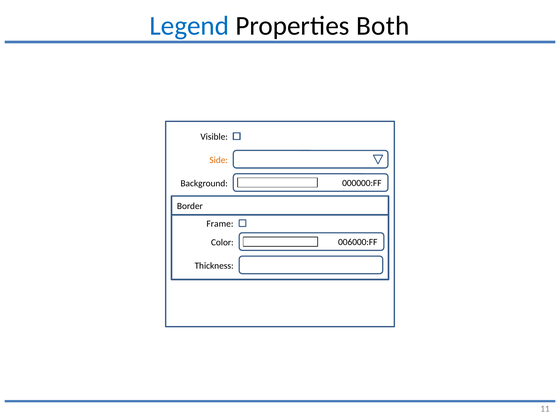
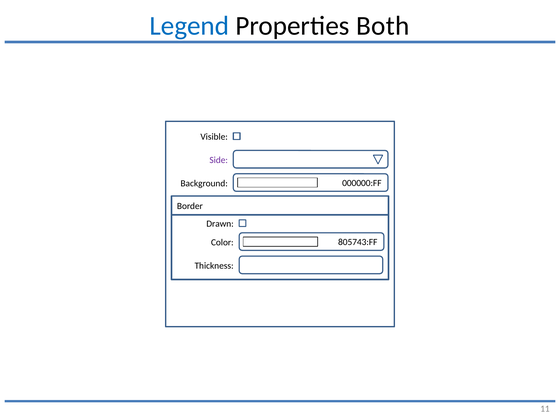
Side colour: orange -> purple
Frame: Frame -> Drawn
006000:FF: 006000:FF -> 805743:FF
